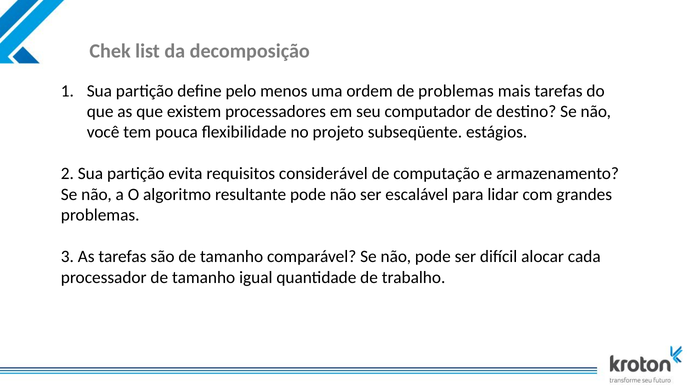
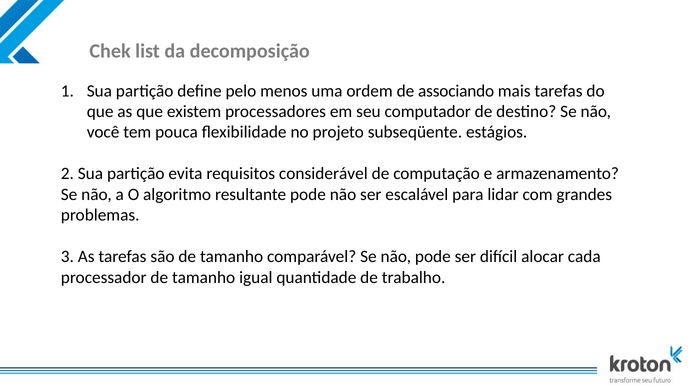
de problemas: problemas -> associando
